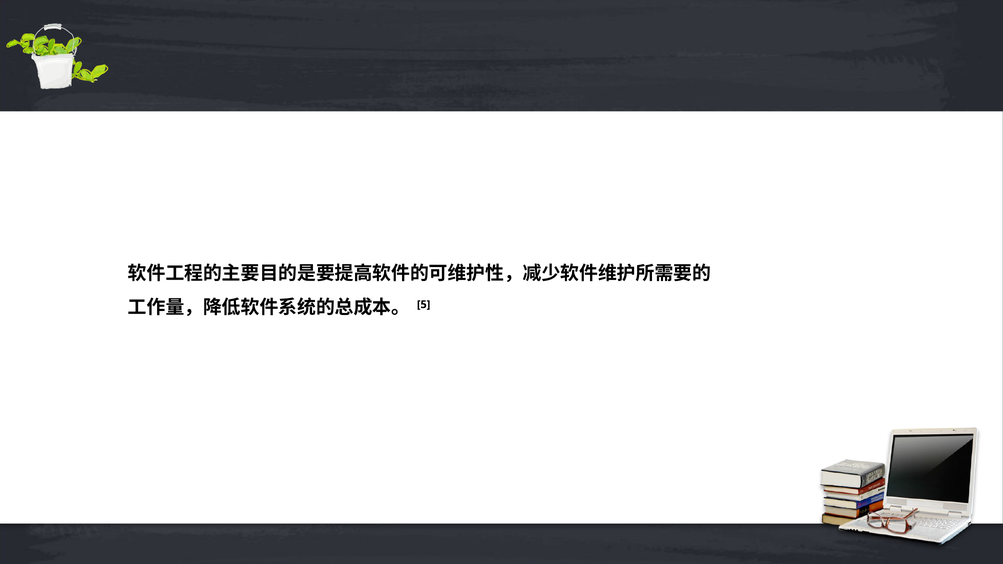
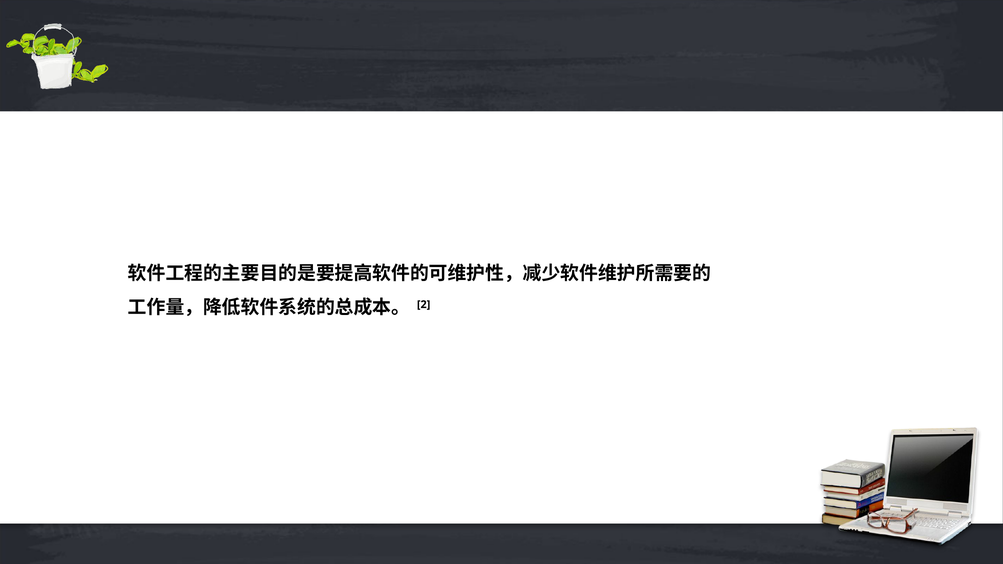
5: 5 -> 2
